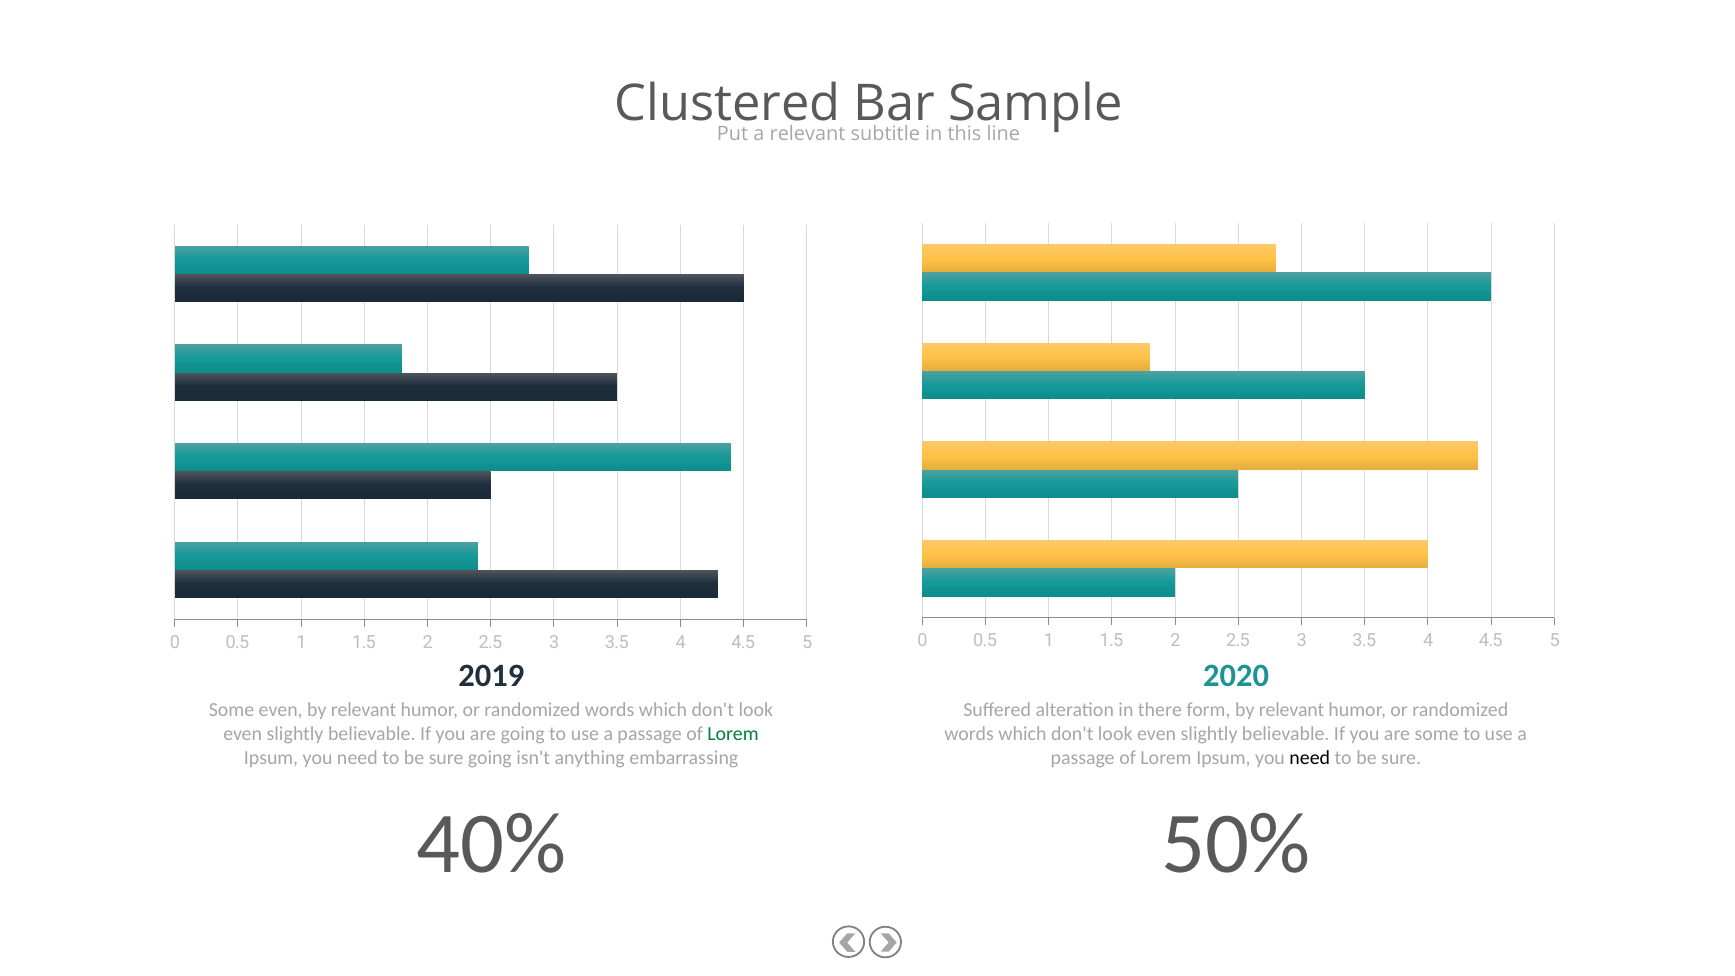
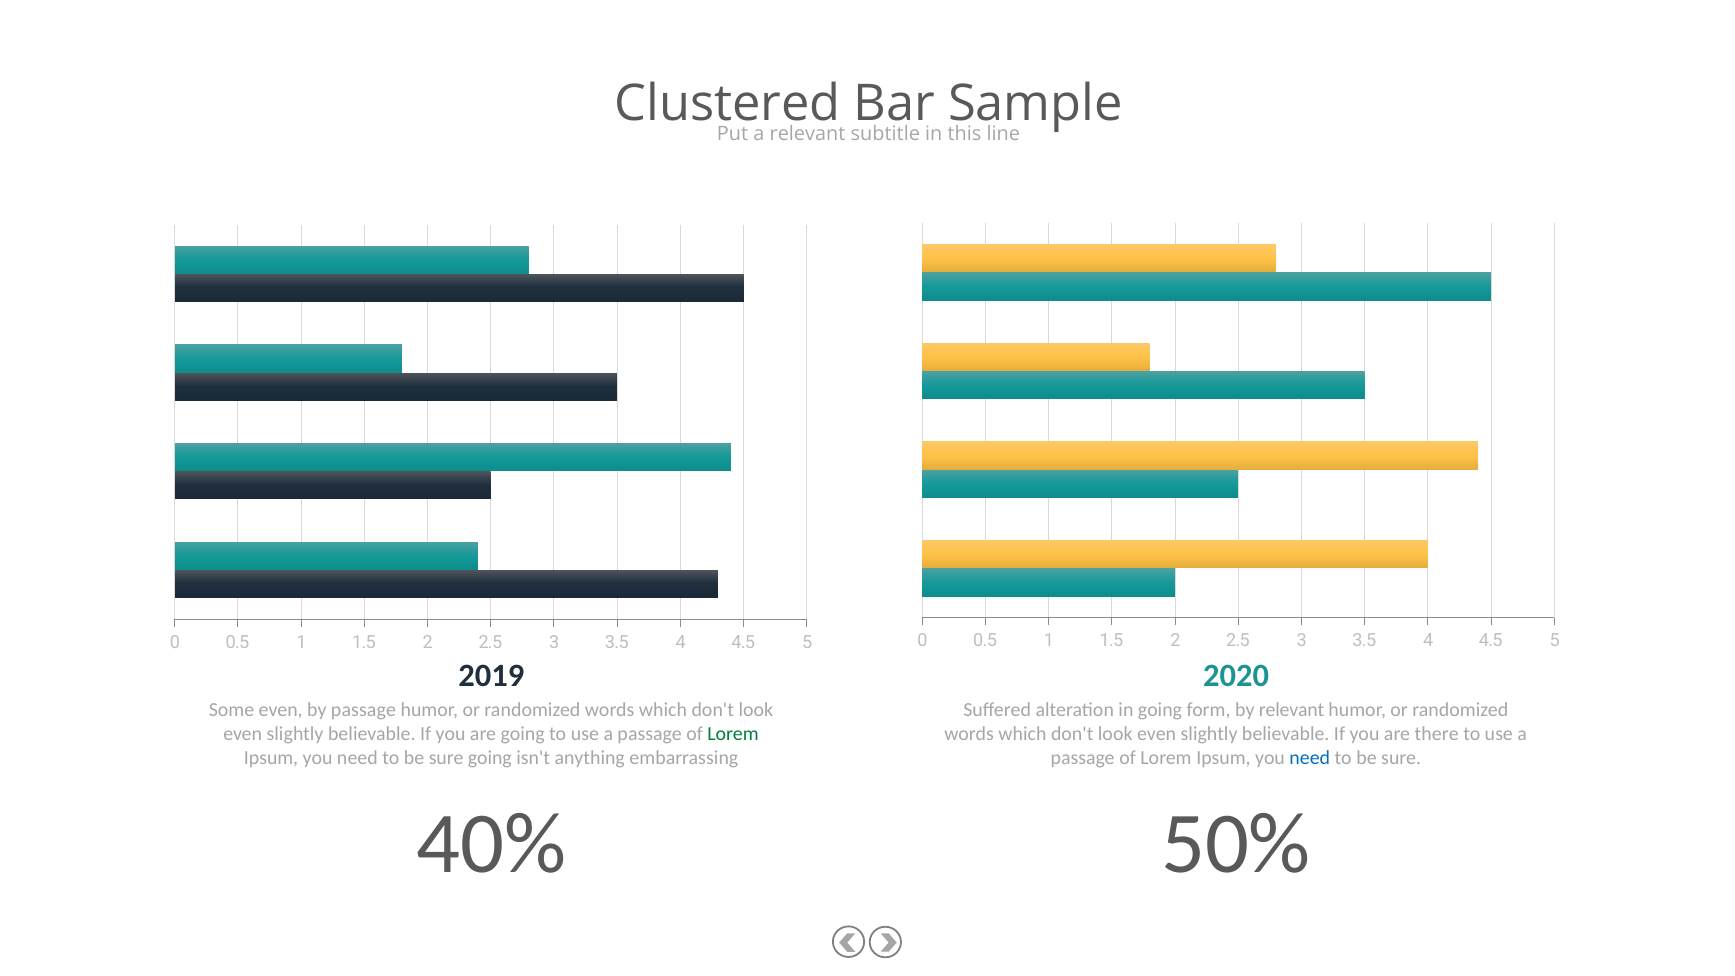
relevant at (364, 710): relevant -> passage
in there: there -> going
are some: some -> there
need at (1310, 758) colour: black -> blue
